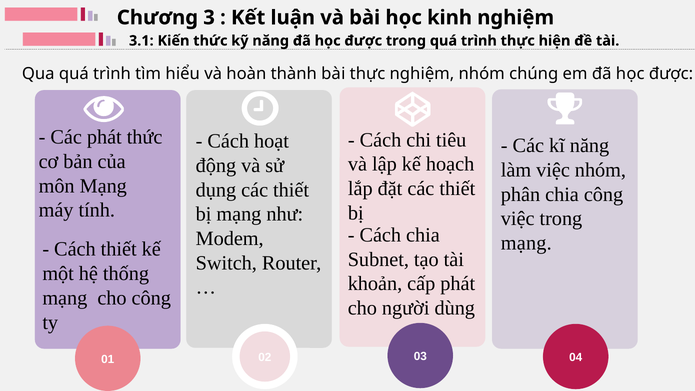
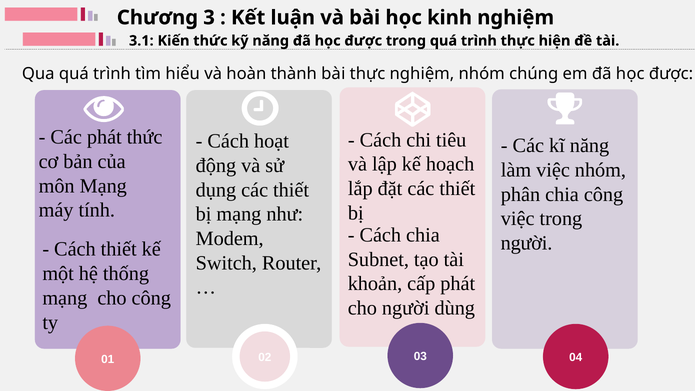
mạng at (526, 243): mạng -> người
